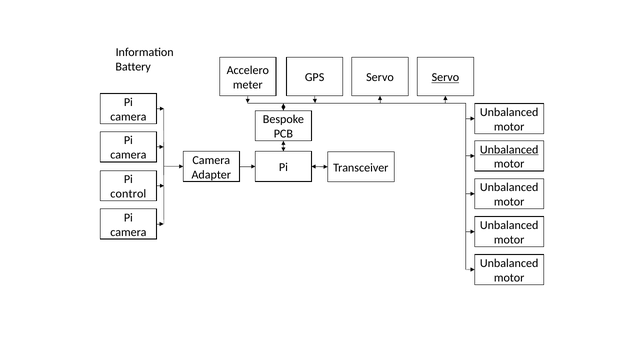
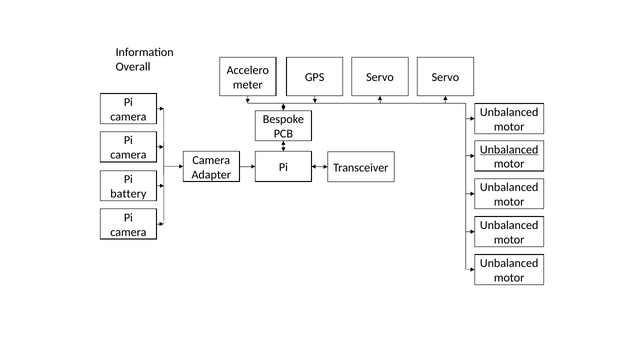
Battery: Battery -> Overall
Servo at (445, 78) underline: present -> none
control: control -> battery
